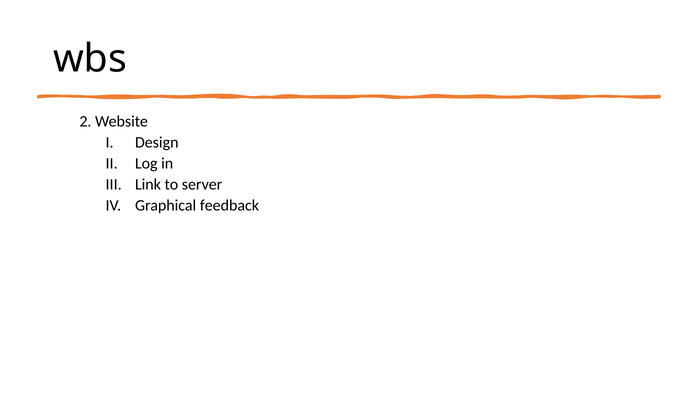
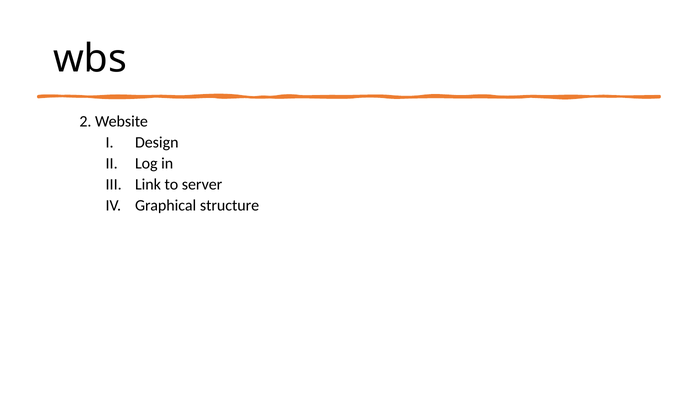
feedback: feedback -> structure
